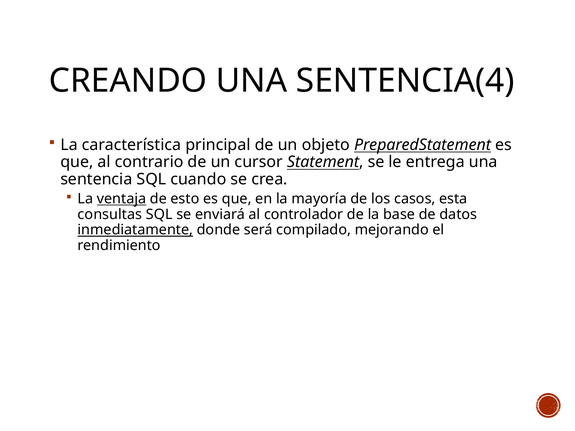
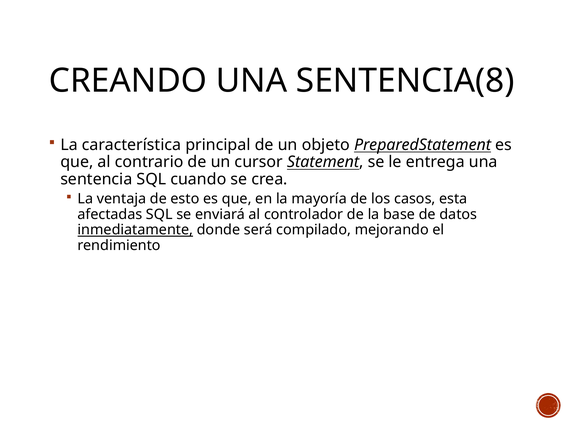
SENTENCIA(4: SENTENCIA(4 -> SENTENCIA(8
ventaja underline: present -> none
consultas: consultas -> afectadas
